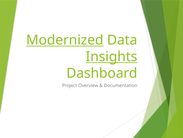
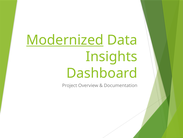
Insights underline: present -> none
